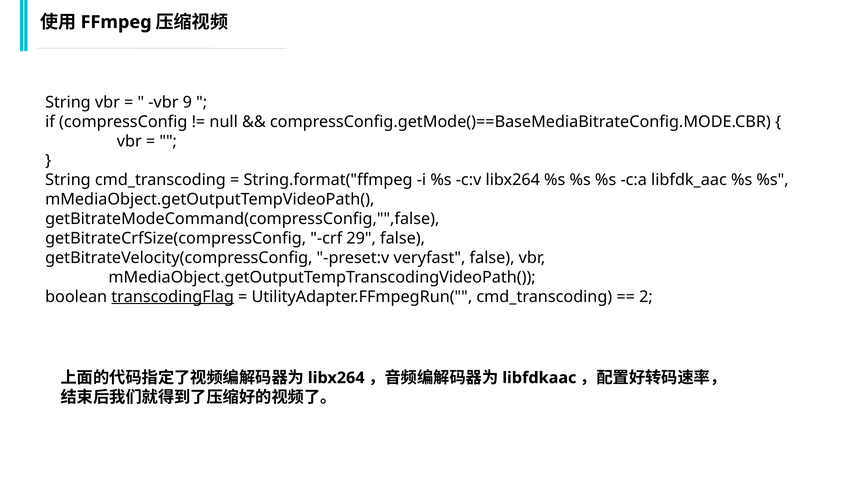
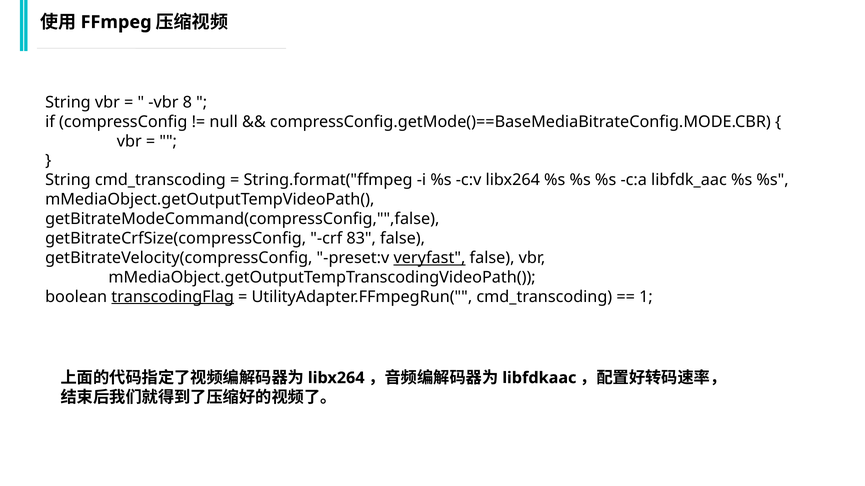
9: 9 -> 8
29: 29 -> 83
veryfast underline: none -> present
2: 2 -> 1
